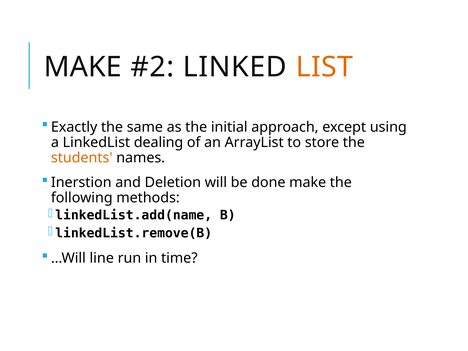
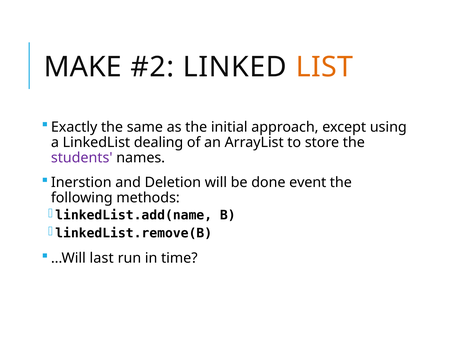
students colour: orange -> purple
done make: make -> event
line: line -> last
